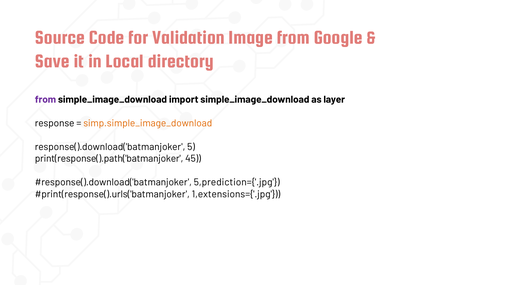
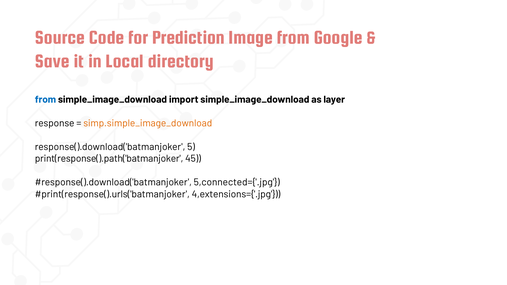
Validation: Validation -> Prediction
from at (45, 100) colour: purple -> blue
5,prediction={'.jpg: 5,prediction={'.jpg -> 5,connected={'.jpg
1,extensions={'.jpg: 1,extensions={'.jpg -> 4,extensions={'.jpg
